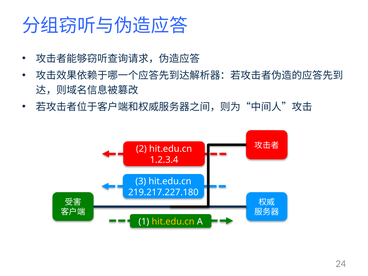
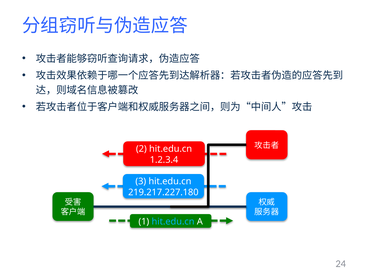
hit.edu.cn at (173, 222) colour: yellow -> light blue
